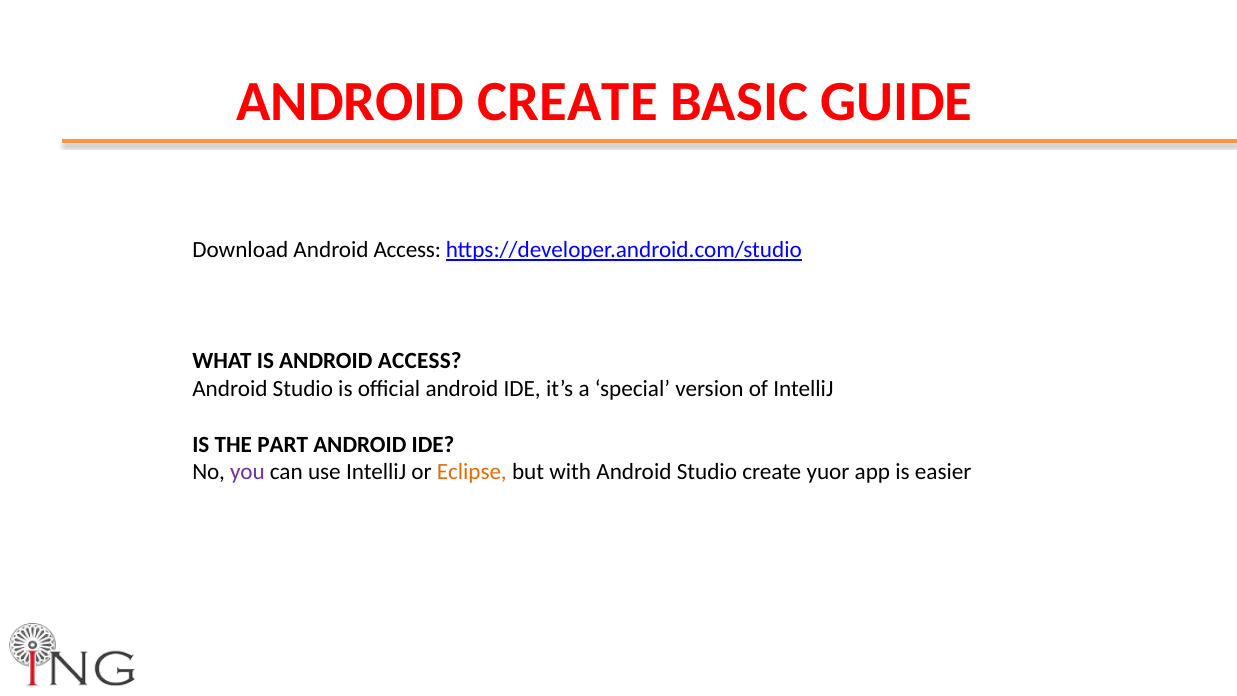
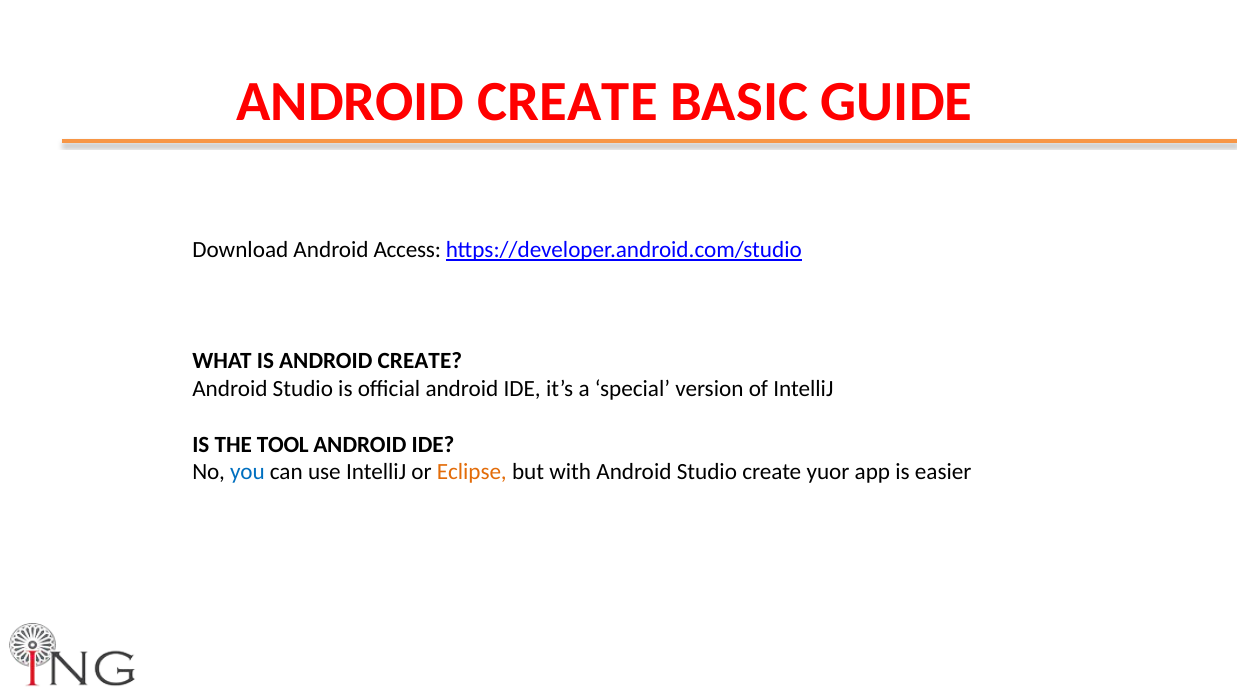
IS ANDROID ACCESS: ACCESS -> CREATE
PART: PART -> TOOL
you colour: purple -> blue
